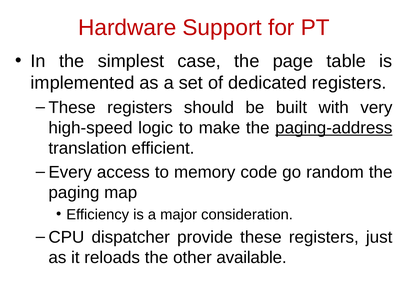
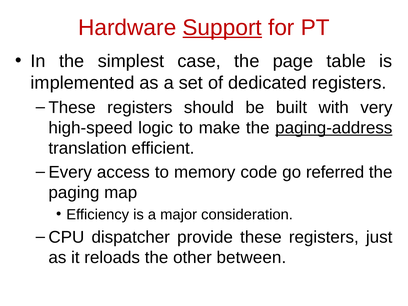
Support underline: none -> present
random: random -> referred
available: available -> between
